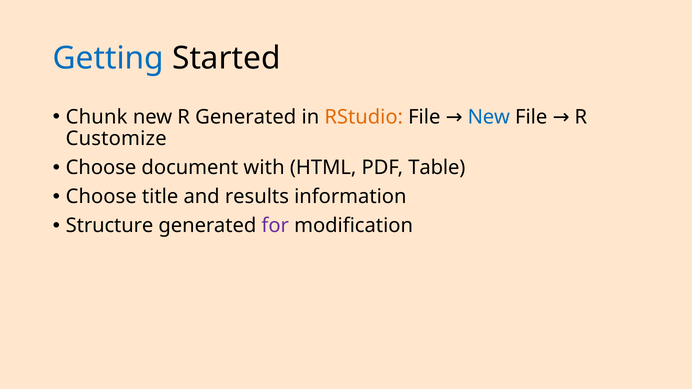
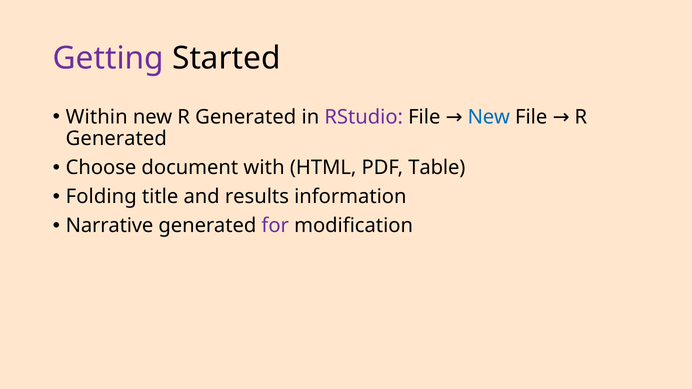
Getting colour: blue -> purple
Chunk: Chunk -> Within
RStudio colour: orange -> purple
Customize at (116, 139): Customize -> Generated
Choose at (101, 197): Choose -> Folding
Structure: Structure -> Narrative
